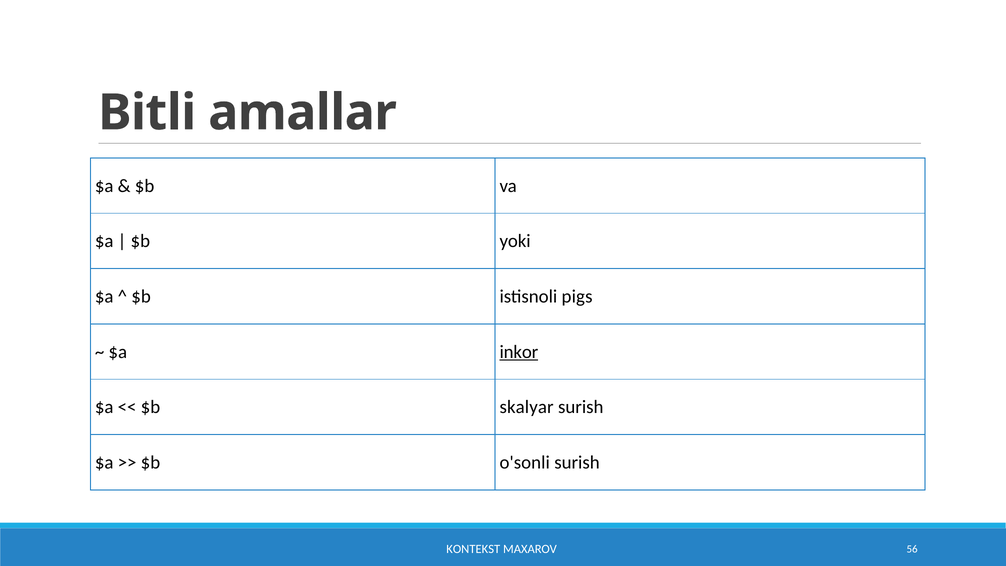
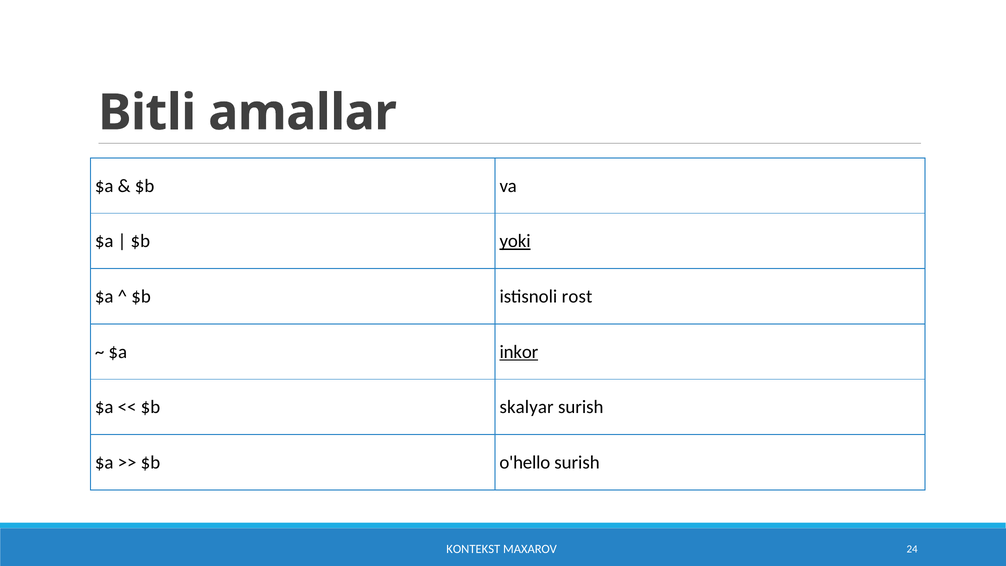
yoki underline: none -> present
pigs: pigs -> rost
o'sonli: o'sonli -> o'hello
56: 56 -> 24
